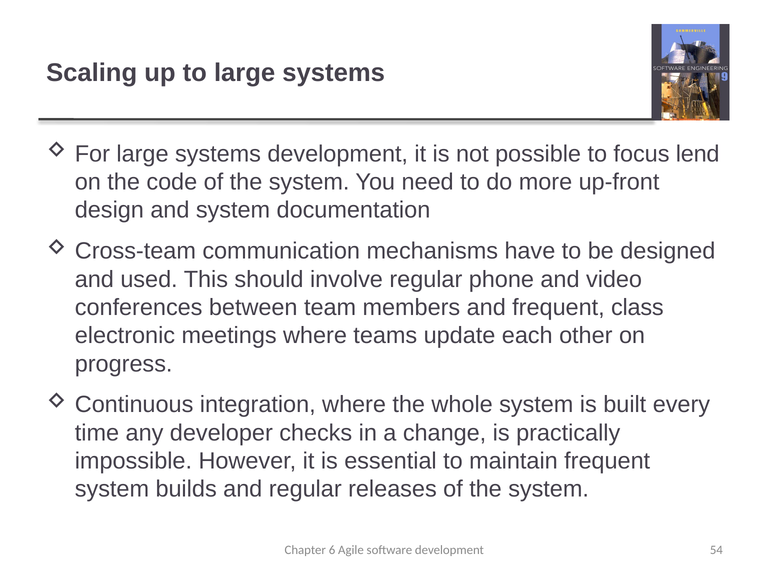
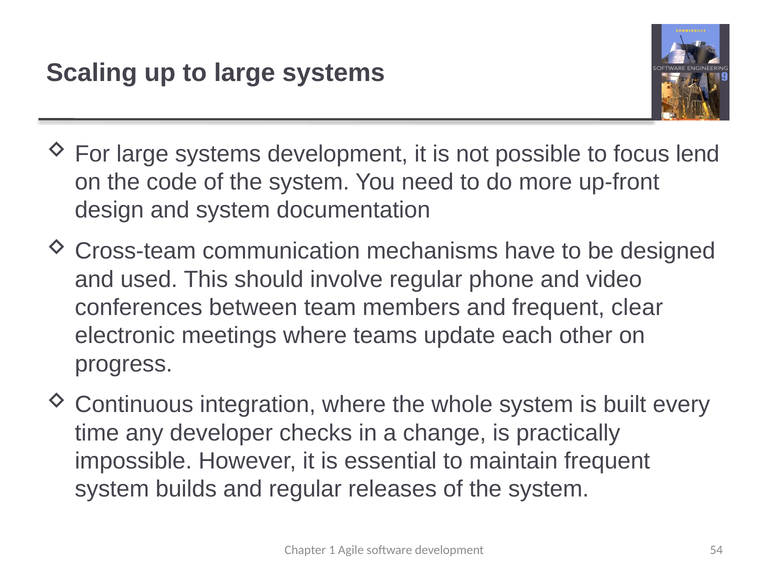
class: class -> clear
6: 6 -> 1
